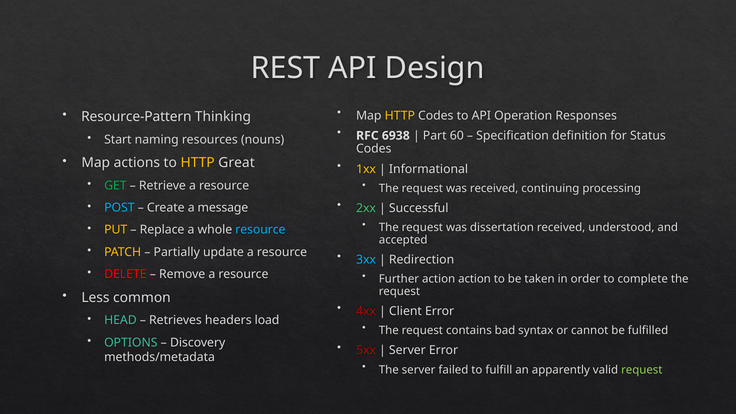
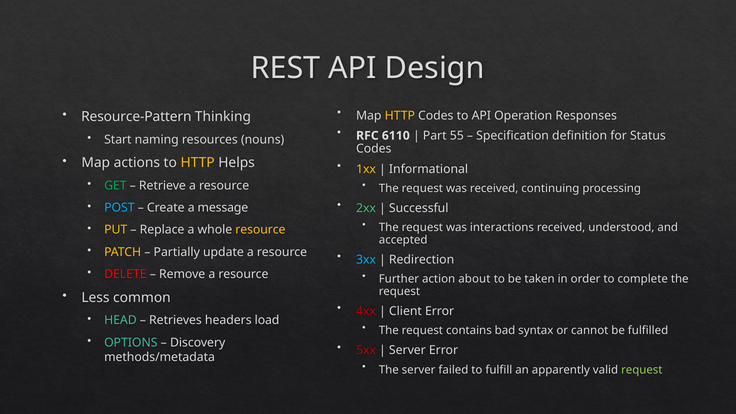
6938: 6938 -> 6110
60: 60 -> 55
Great: Great -> Helps
dissertation: dissertation -> interactions
resource at (260, 230) colour: light blue -> yellow
action action: action -> about
